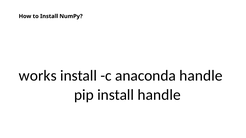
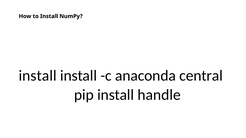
works at (38, 76): works -> install
anaconda handle: handle -> central
